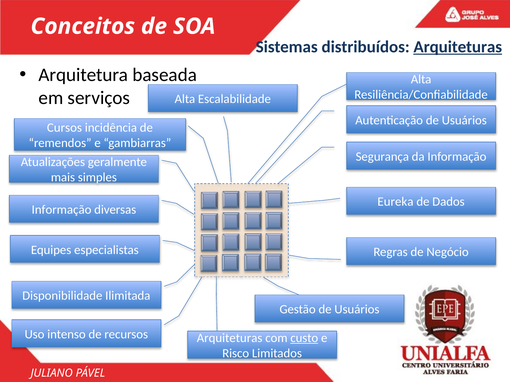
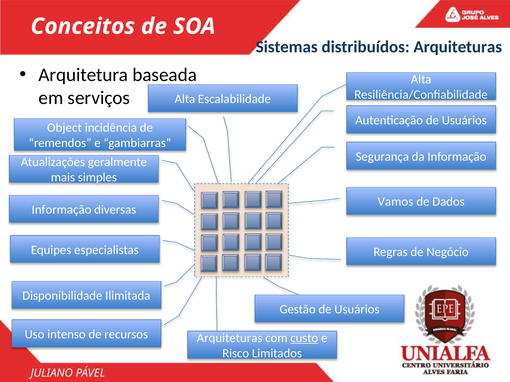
Arquiteturas at (458, 47) underline: present -> none
Cursos: Cursos -> Object
Eureka: Eureka -> Vamos
